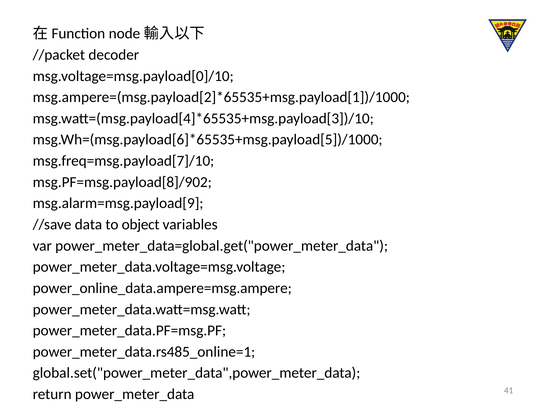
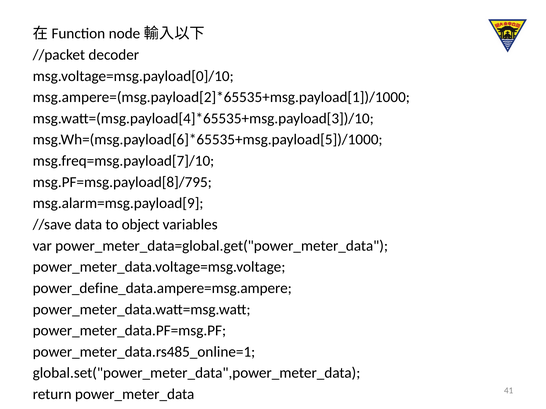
msg.PF=msg.payload[8]/902: msg.PF=msg.payload[8]/902 -> msg.PF=msg.payload[8]/795
power_online_data.ampere=msg.ampere: power_online_data.ampere=msg.ampere -> power_define_data.ampere=msg.ampere
